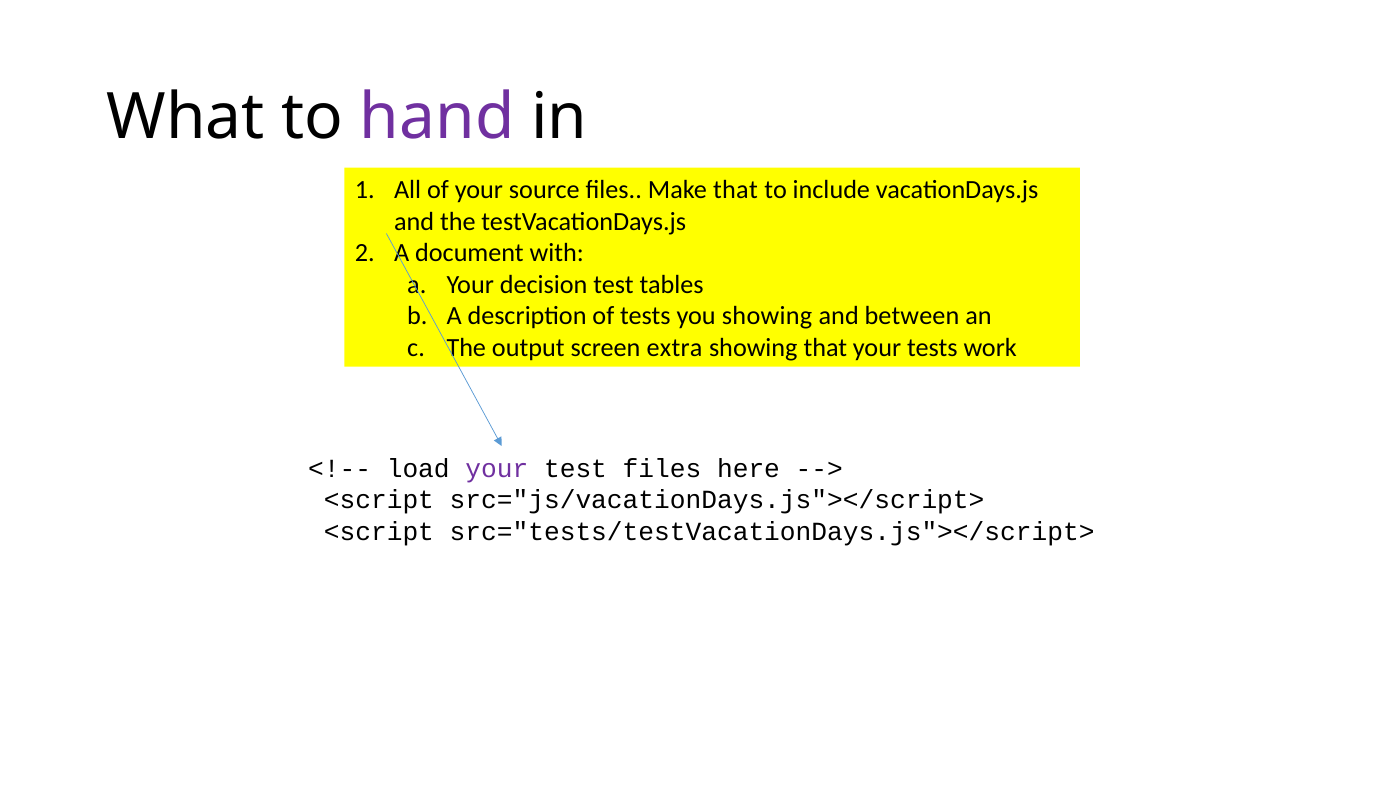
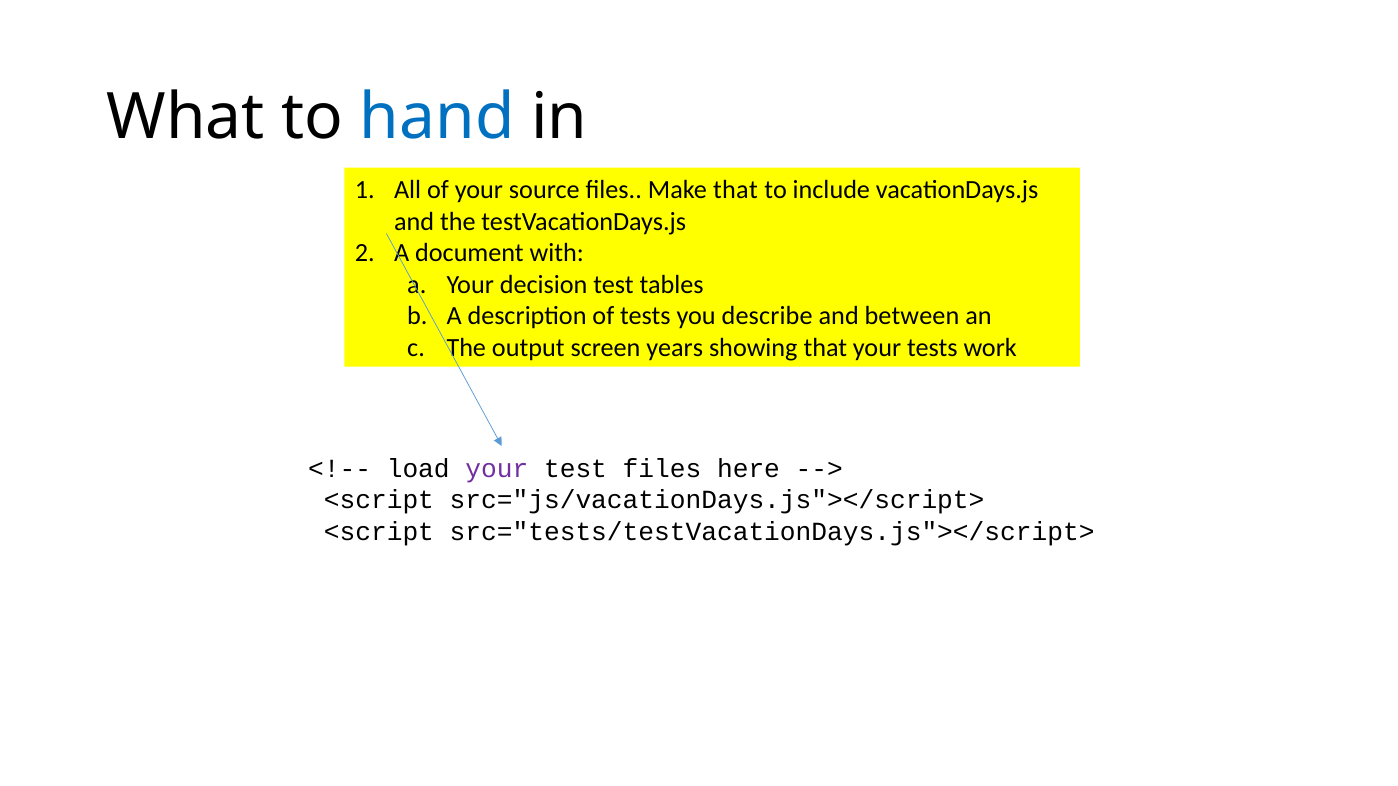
hand colour: purple -> blue
you showing: showing -> describe
extra: extra -> years
